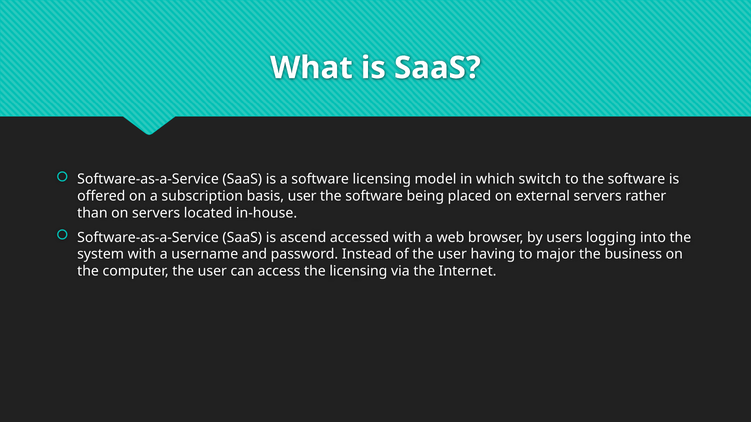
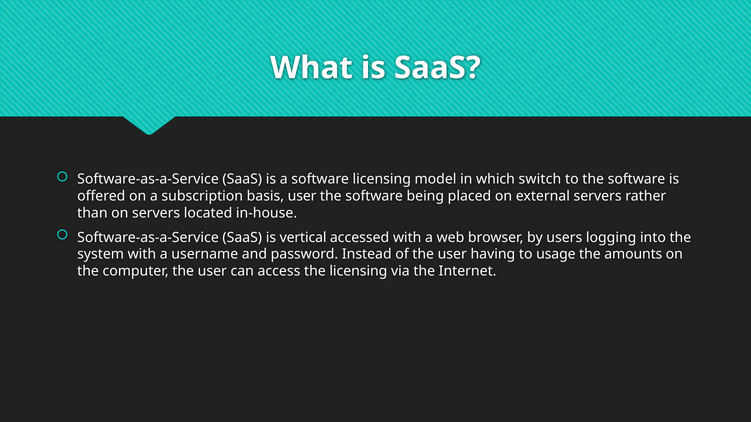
ascend: ascend -> vertical
major: major -> usage
business: business -> amounts
